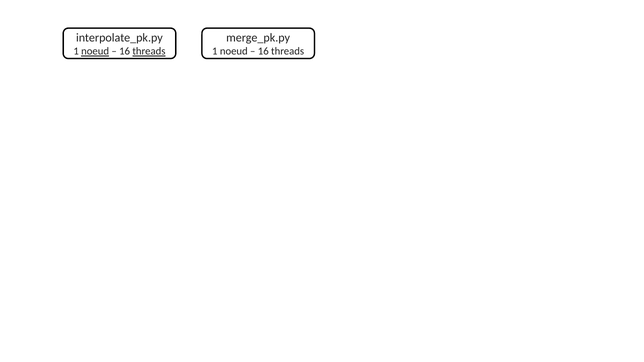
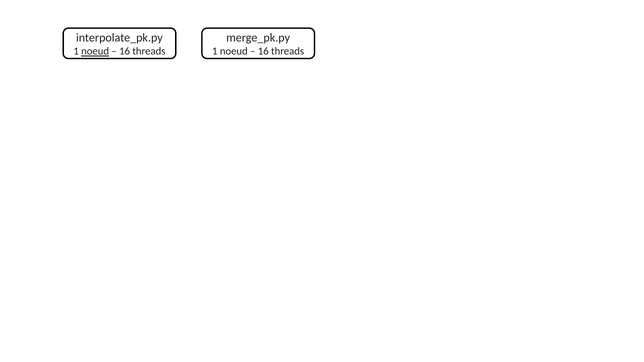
threads at (149, 51) underline: present -> none
